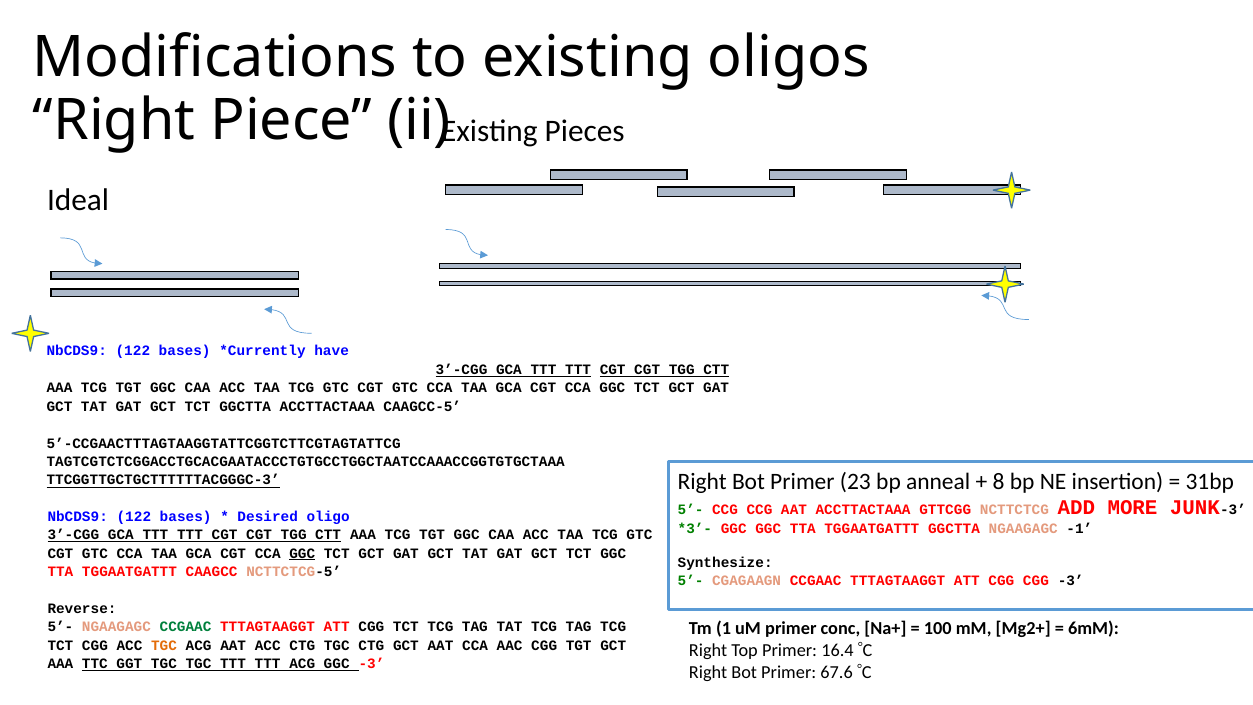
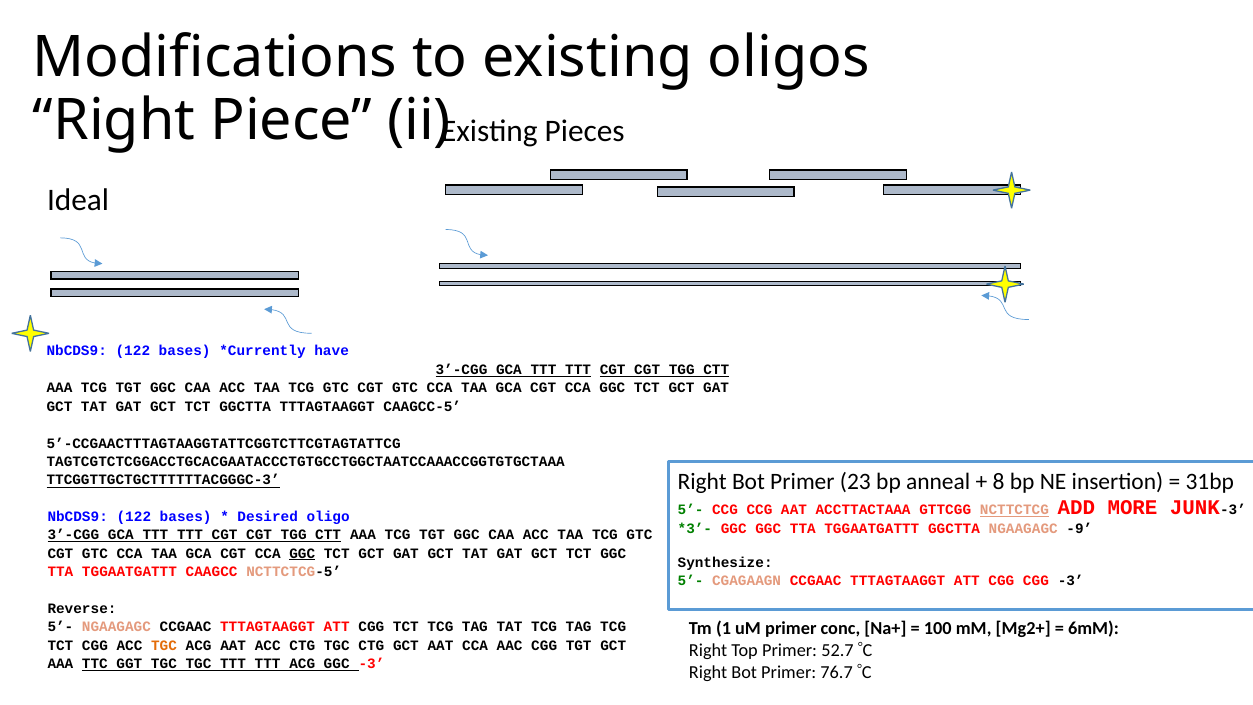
GGCTTA ACCTTACTAAA: ACCTTACTAAA -> TTTAGTAAGGT
NCTTCTCG underline: none -> present
-1: -1 -> -9
CCGAAC at (186, 627) colour: green -> black
16.4: 16.4 -> 52.7
67.6: 67.6 -> 76.7
